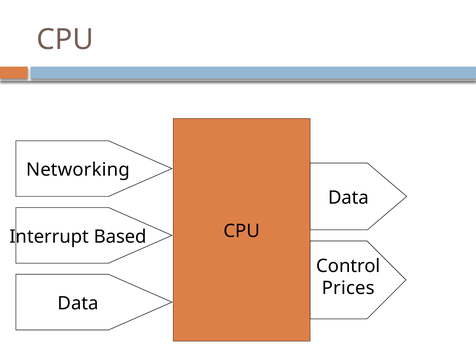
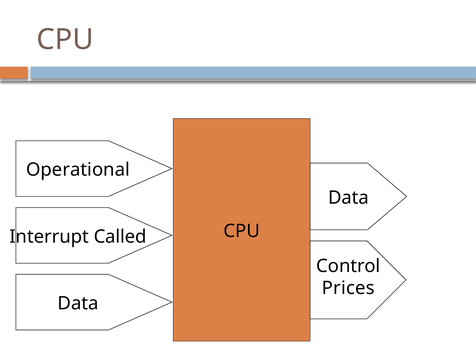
Networking: Networking -> Operational
Based: Based -> Called
